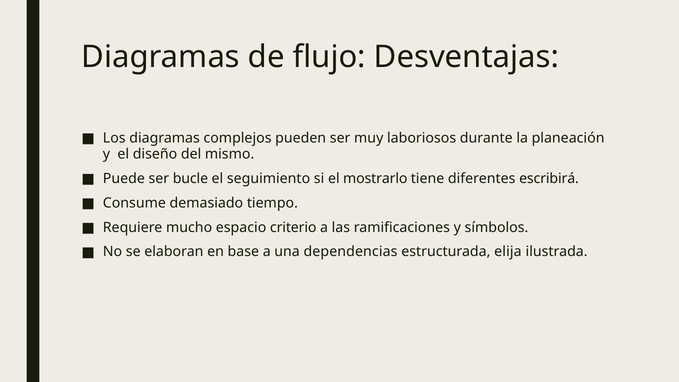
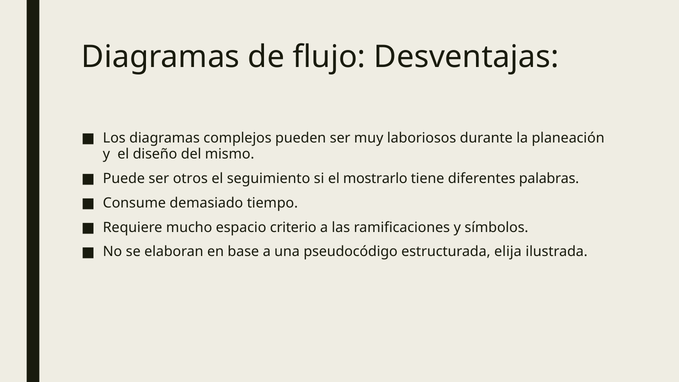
bucle: bucle -> otros
escribirá: escribirá -> palabras
dependencias: dependencias -> pseudocódigo
